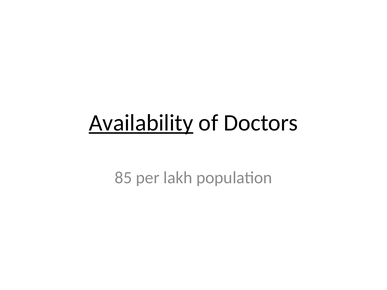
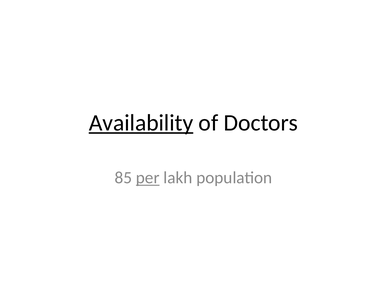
per underline: none -> present
